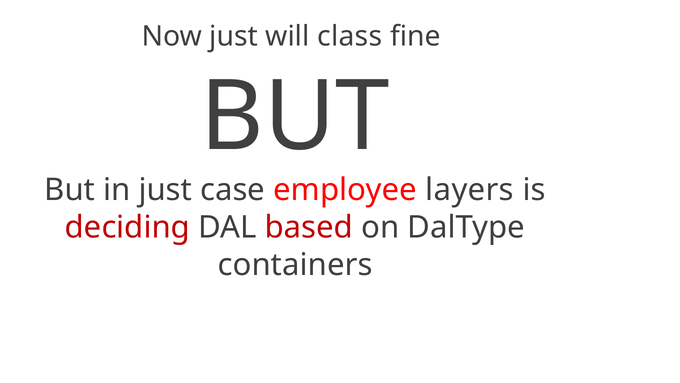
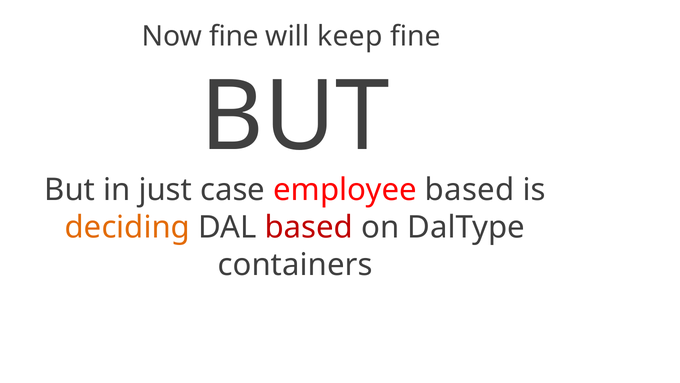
Now just: just -> fine
class: class -> keep
employee layers: layers -> based
deciding colour: red -> orange
